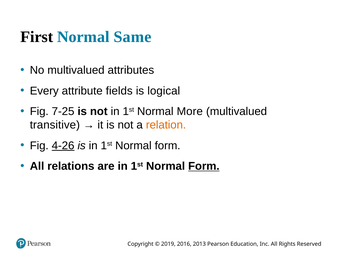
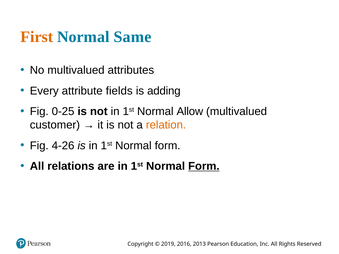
First colour: black -> orange
logical: logical -> adding
7-25: 7-25 -> 0-25
More: More -> Allow
transitive: transitive -> customer
4-26 underline: present -> none
